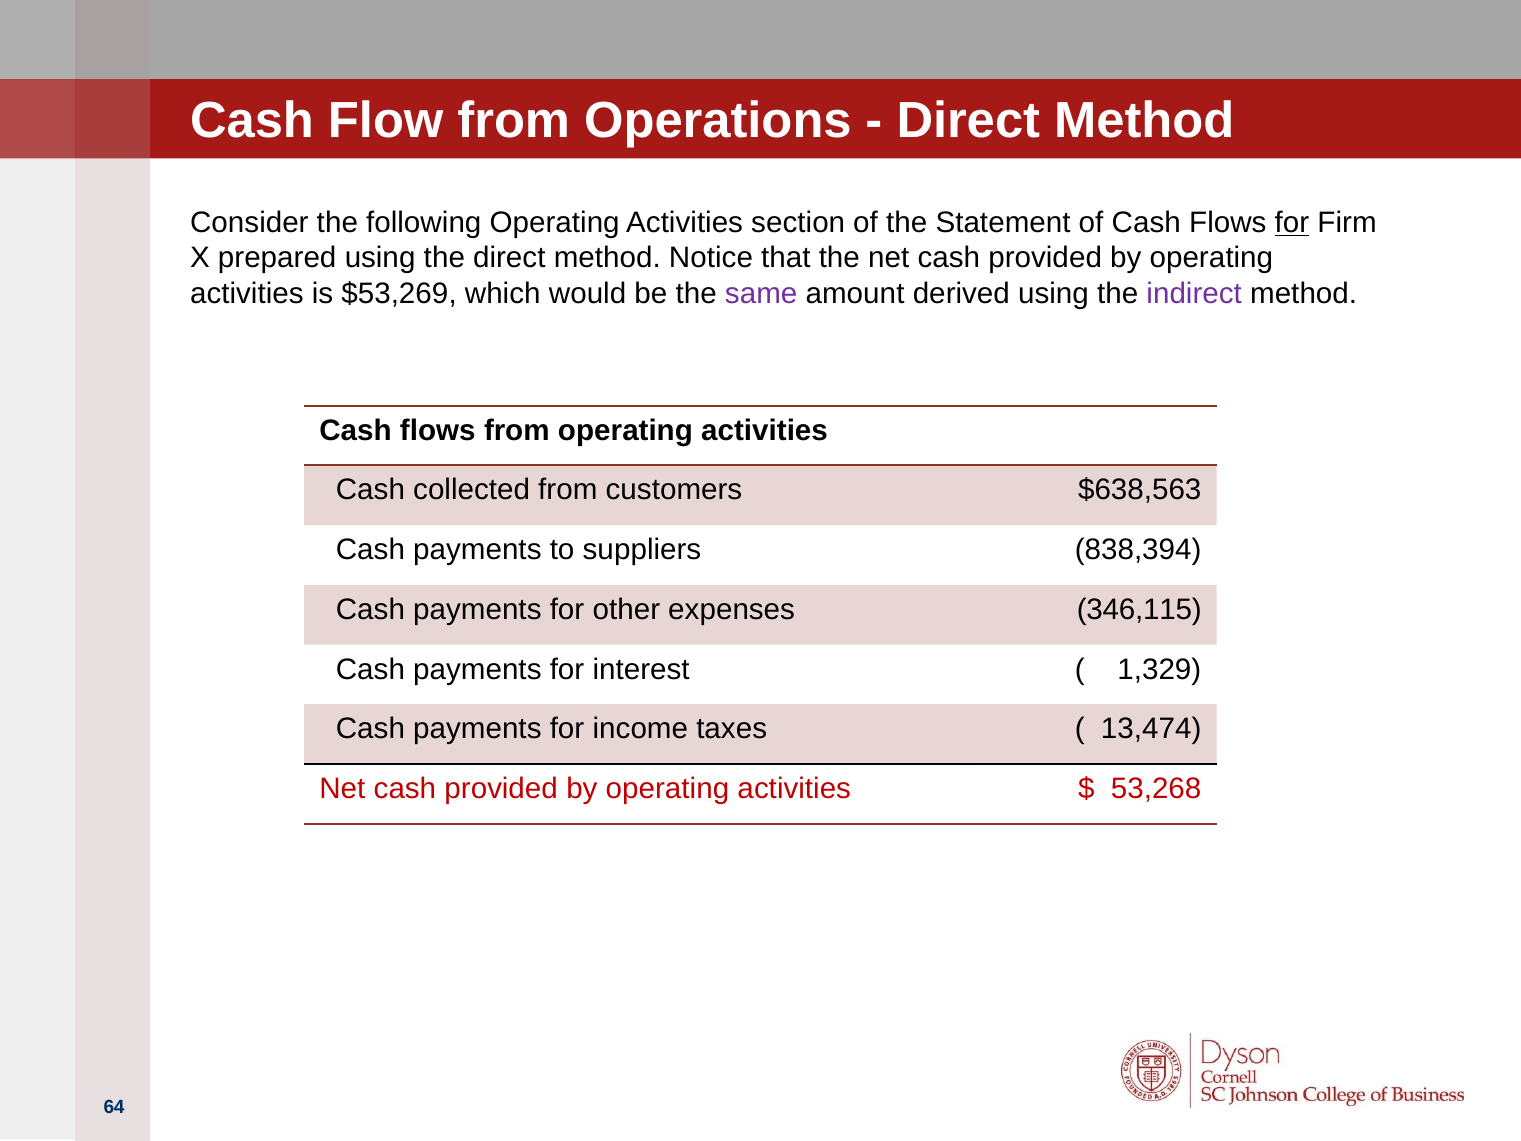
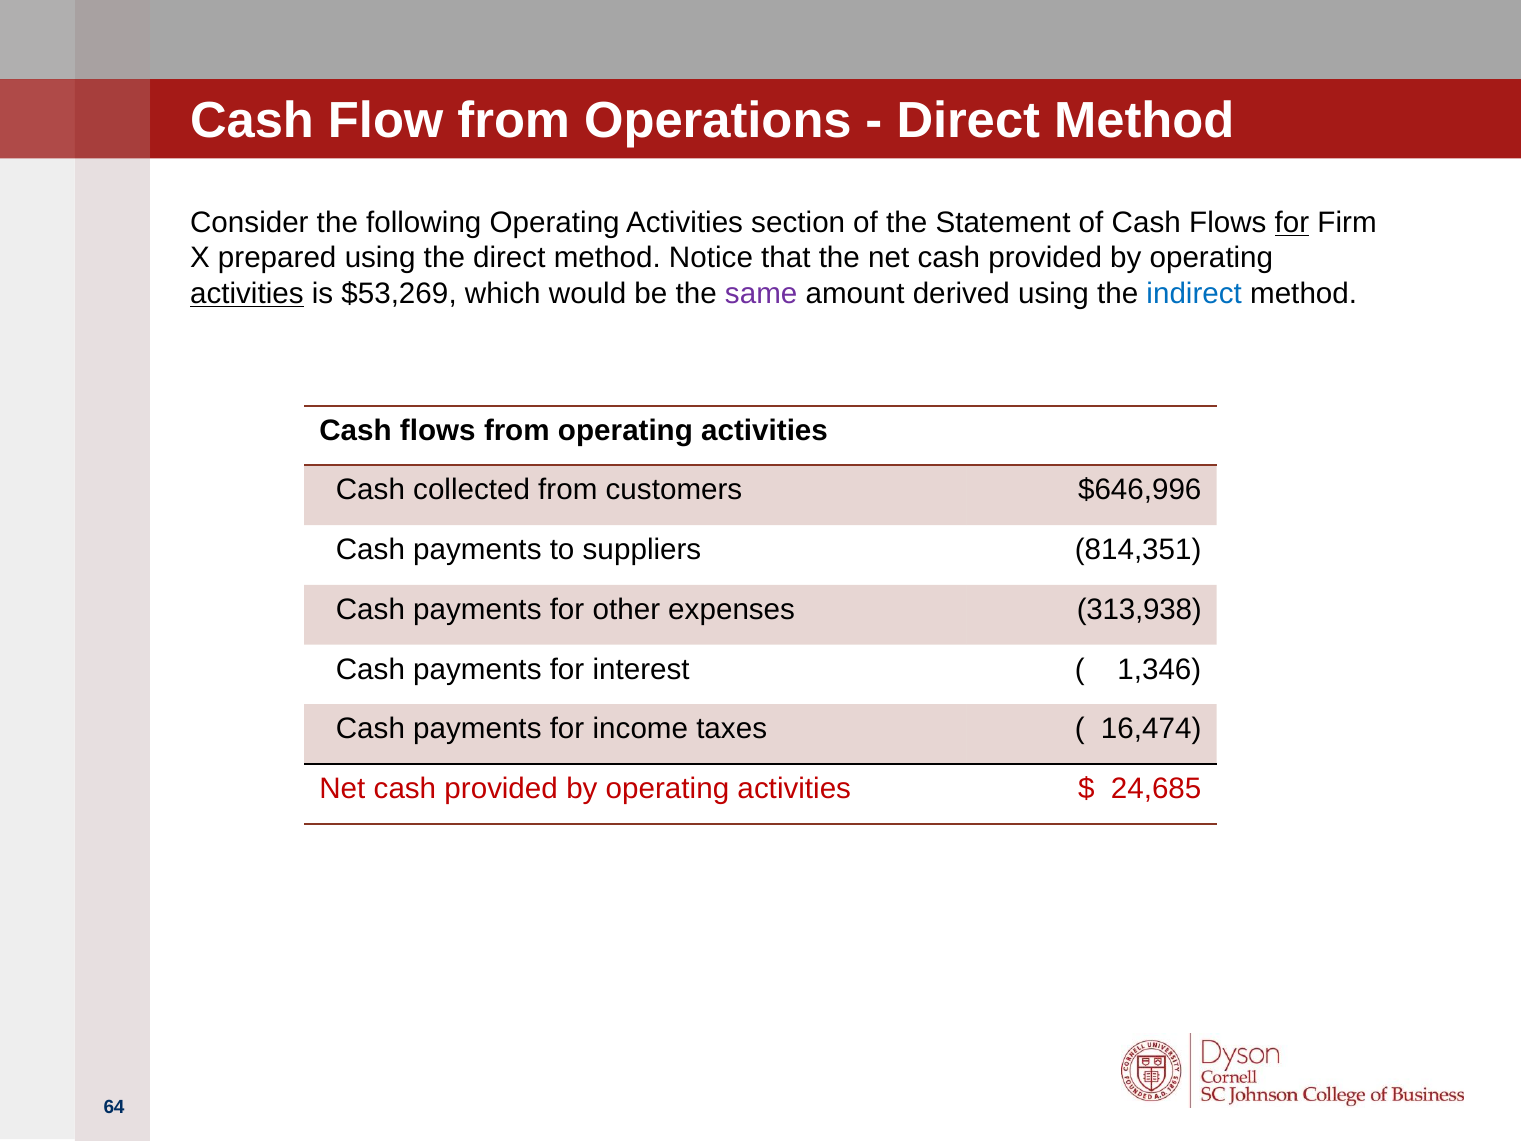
activities at (247, 294) underline: none -> present
indirect colour: purple -> blue
$638,563: $638,563 -> $646,996
838,394: 838,394 -> 814,351
346,115: 346,115 -> 313,938
1,329: 1,329 -> 1,346
13,474: 13,474 -> 16,474
53,268: 53,268 -> 24,685
